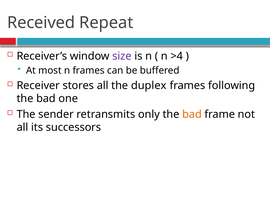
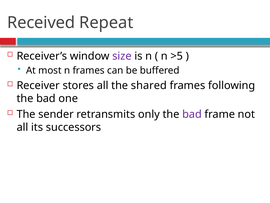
>4: >4 -> >5
duplex: duplex -> shared
bad at (192, 114) colour: orange -> purple
